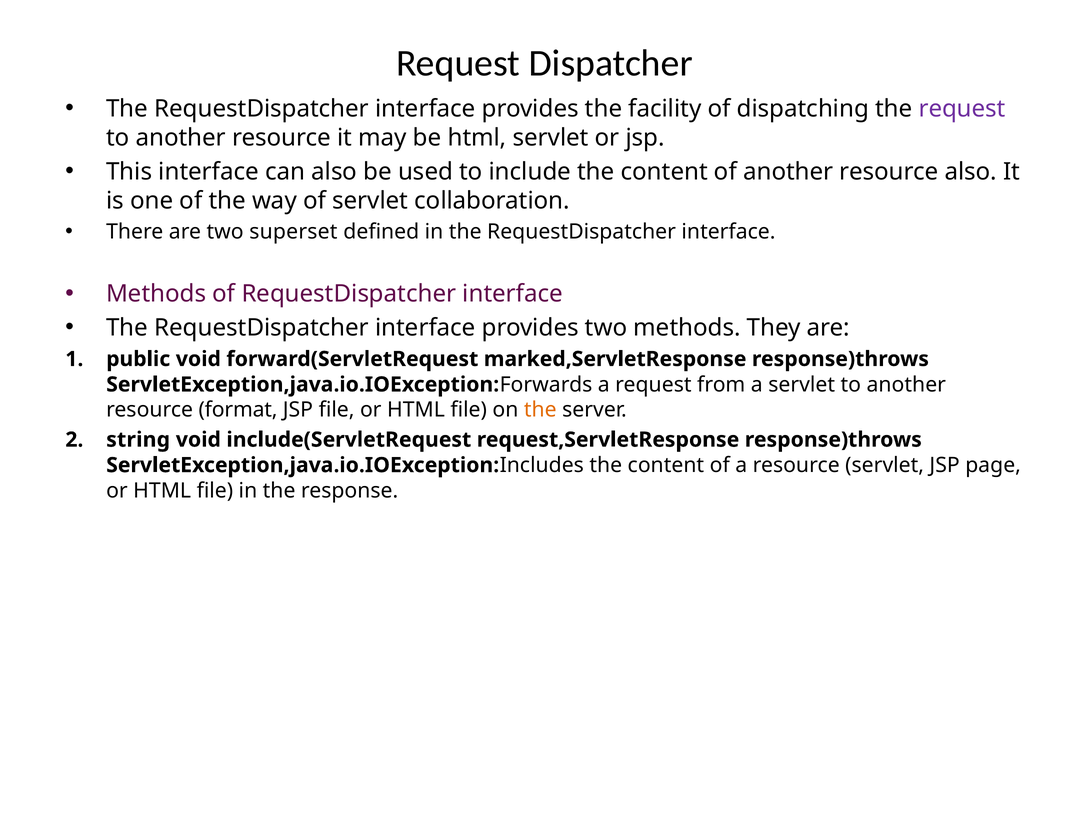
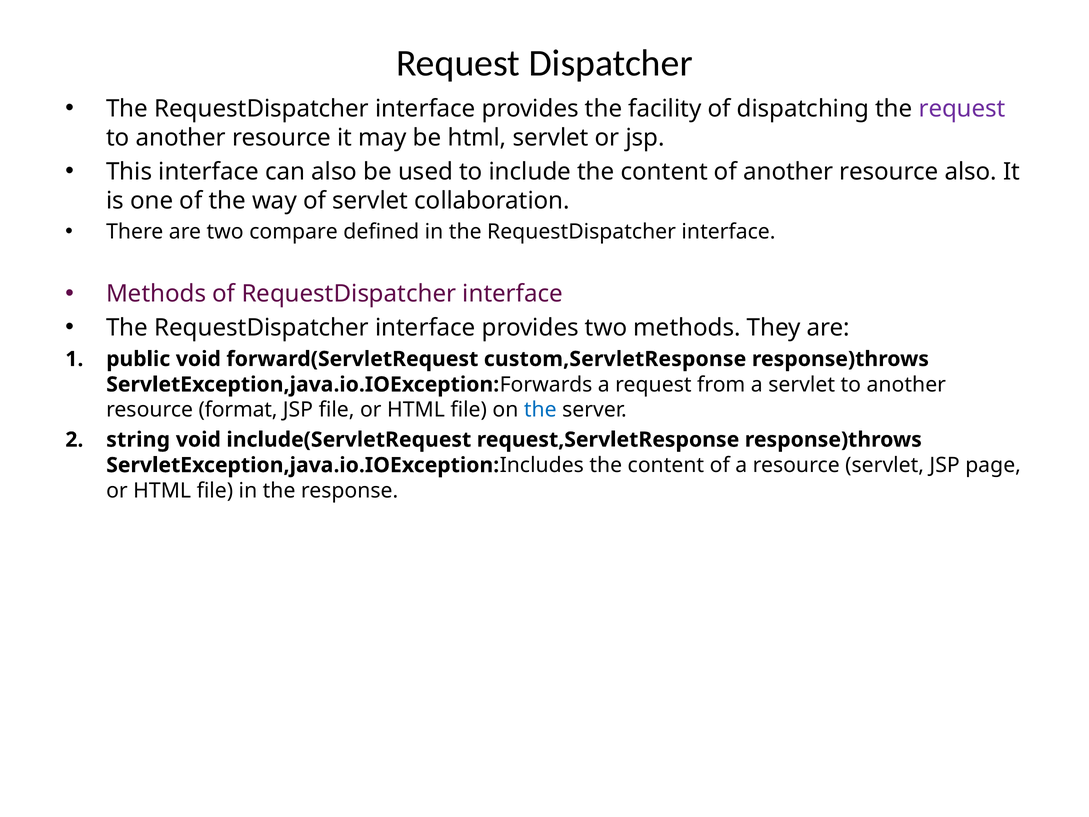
superset: superset -> compare
marked,ServletResponse: marked,ServletResponse -> custom,ServletResponse
the at (540, 410) colour: orange -> blue
